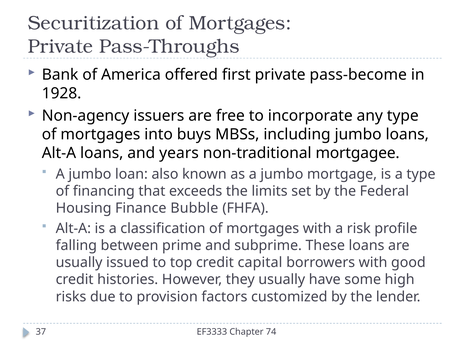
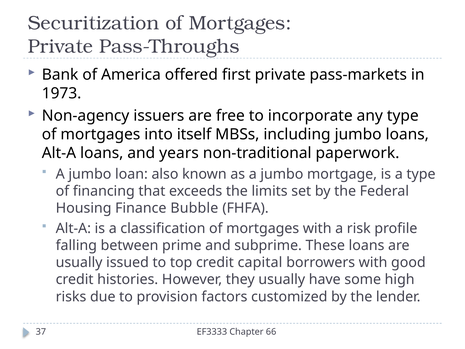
pass-become: pass-become -> pass-markets
1928: 1928 -> 1973
buys: buys -> itself
mortgagee: mortgagee -> paperwork
74: 74 -> 66
